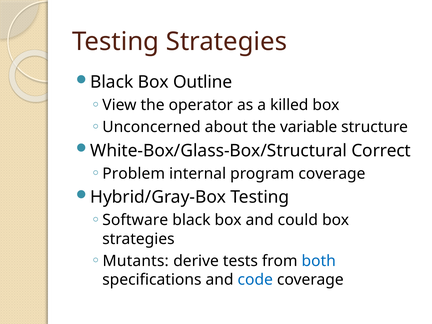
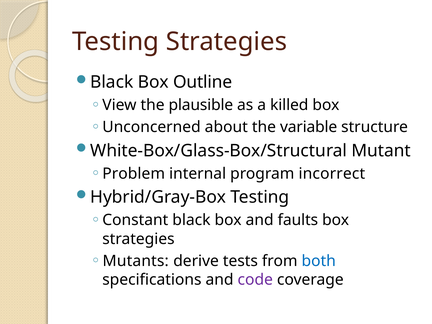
operator: operator -> plausible
Correct: Correct -> Mutant
program coverage: coverage -> incorrect
Software: Software -> Constant
could: could -> faults
code colour: blue -> purple
